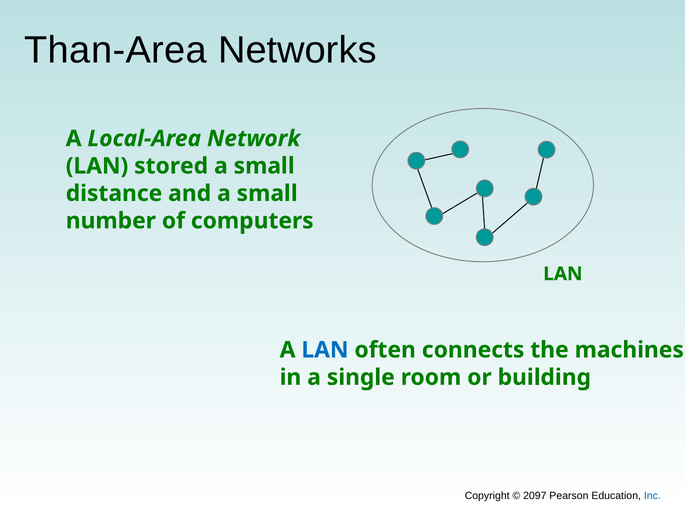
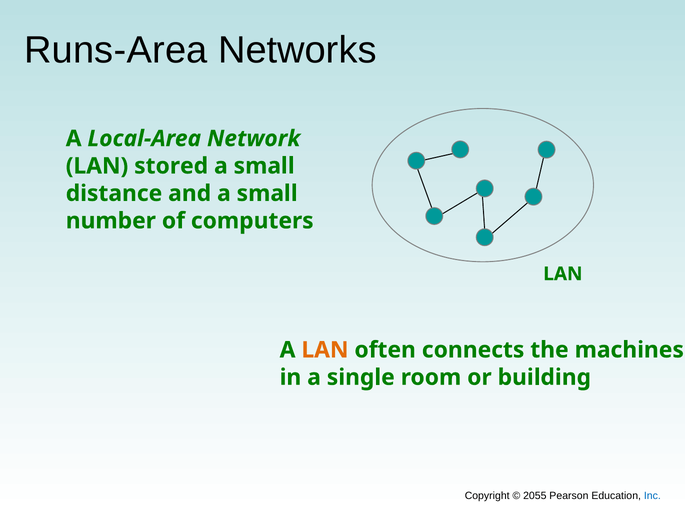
Than-Area: Than-Area -> Runs-Area
LAN at (325, 350) colour: blue -> orange
2097: 2097 -> 2055
